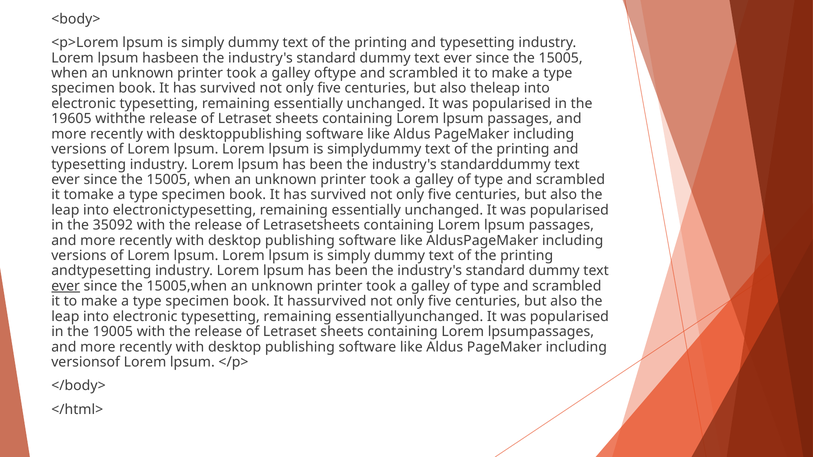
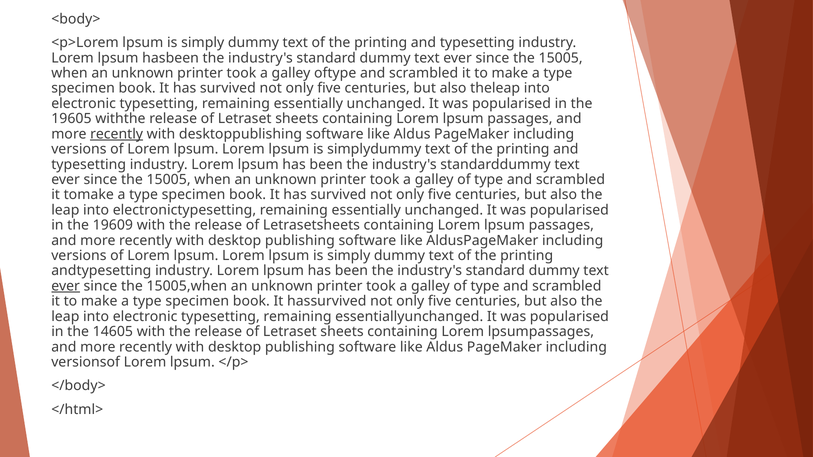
recently at (117, 134) underline: none -> present
35092: 35092 -> 19609
19005: 19005 -> 14605
